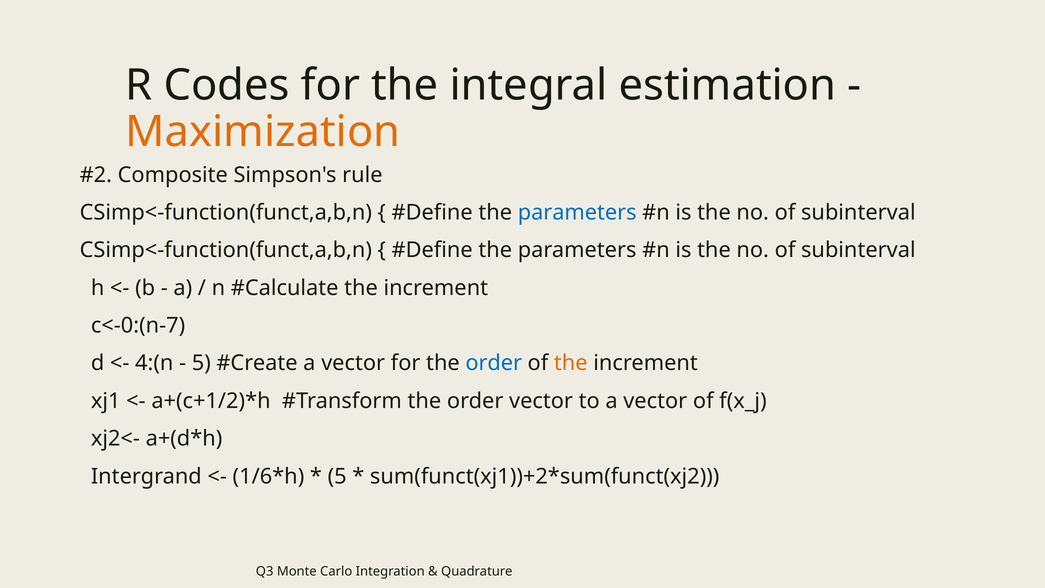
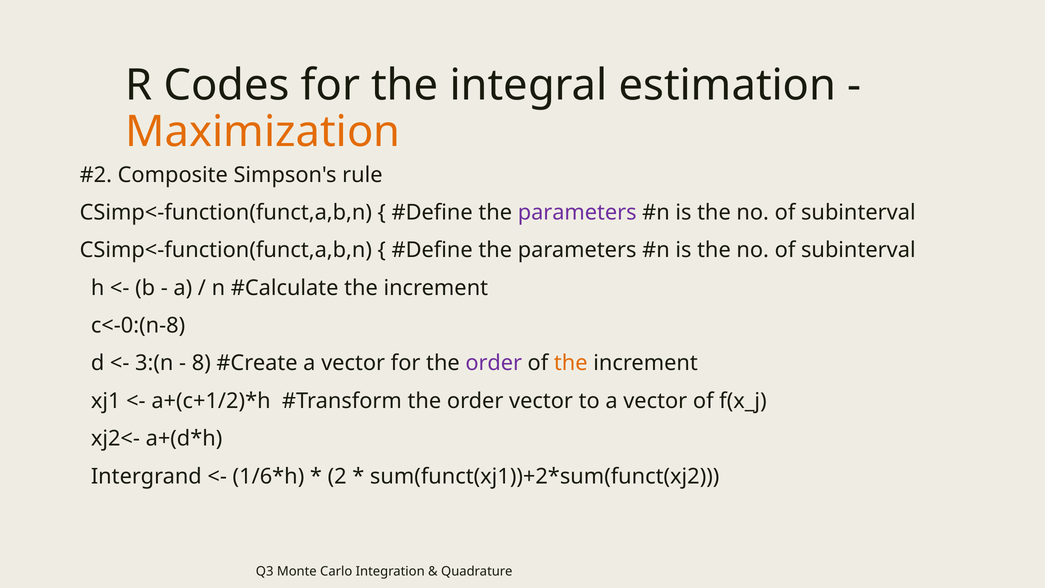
parameters at (577, 212) colour: blue -> purple
c<-0:(n-7: c<-0:(n-7 -> c<-0:(n-8
4:(n: 4:(n -> 3:(n
5 at (201, 363): 5 -> 8
order at (494, 363) colour: blue -> purple
5 at (337, 476): 5 -> 2
